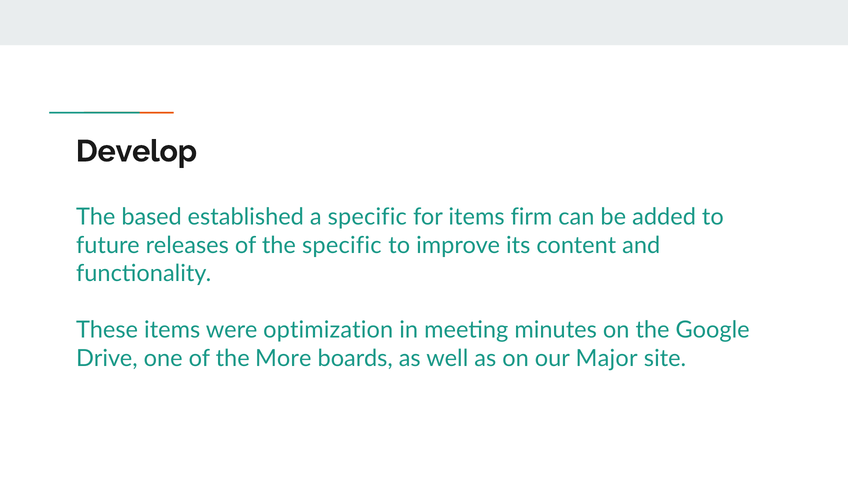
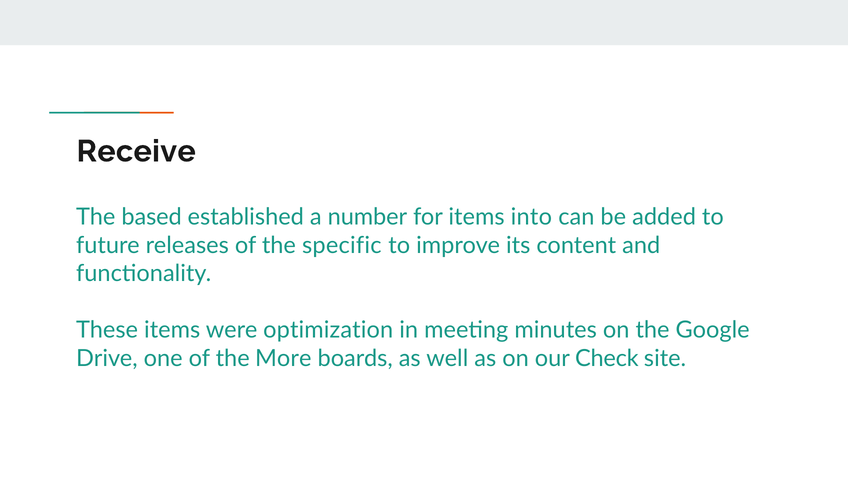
Develop: Develop -> Receive
a specific: specific -> number
firm: firm -> into
Major: Major -> Check
